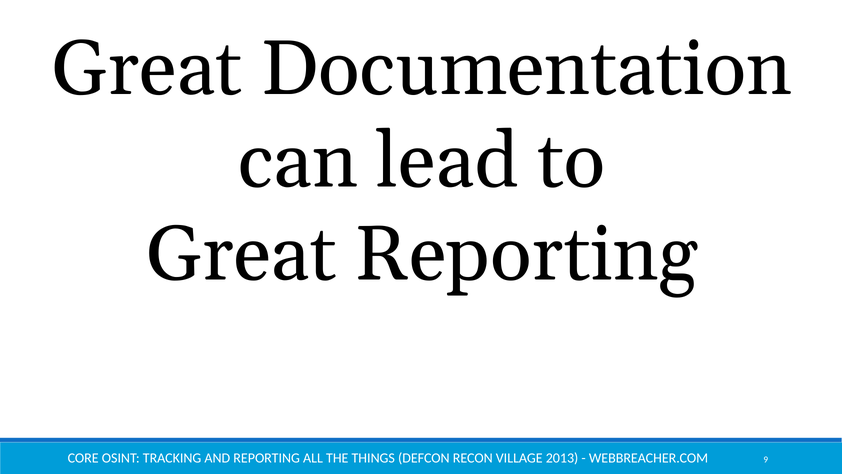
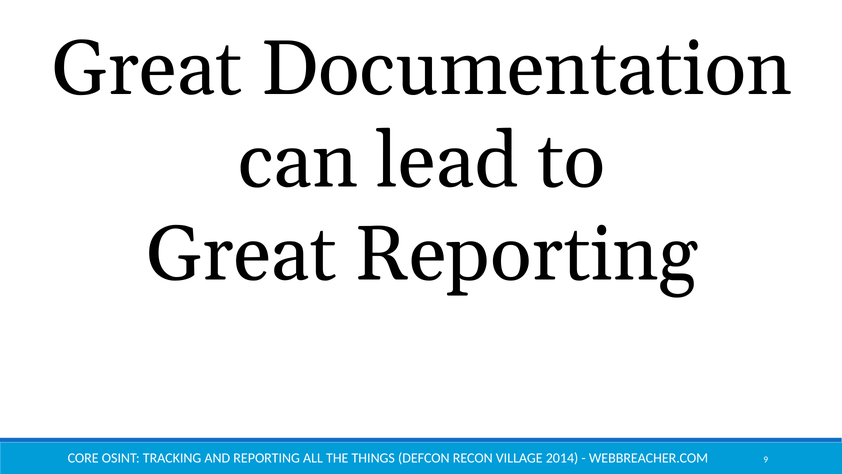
2013: 2013 -> 2014
